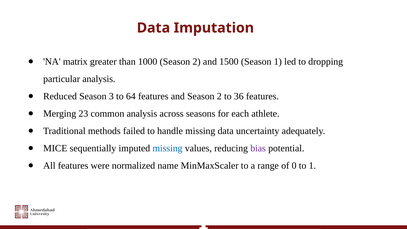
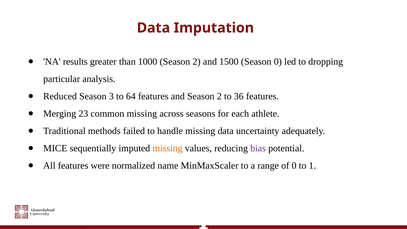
matrix: matrix -> results
Season 1: 1 -> 0
common analysis: analysis -> missing
missing at (168, 148) colour: blue -> orange
